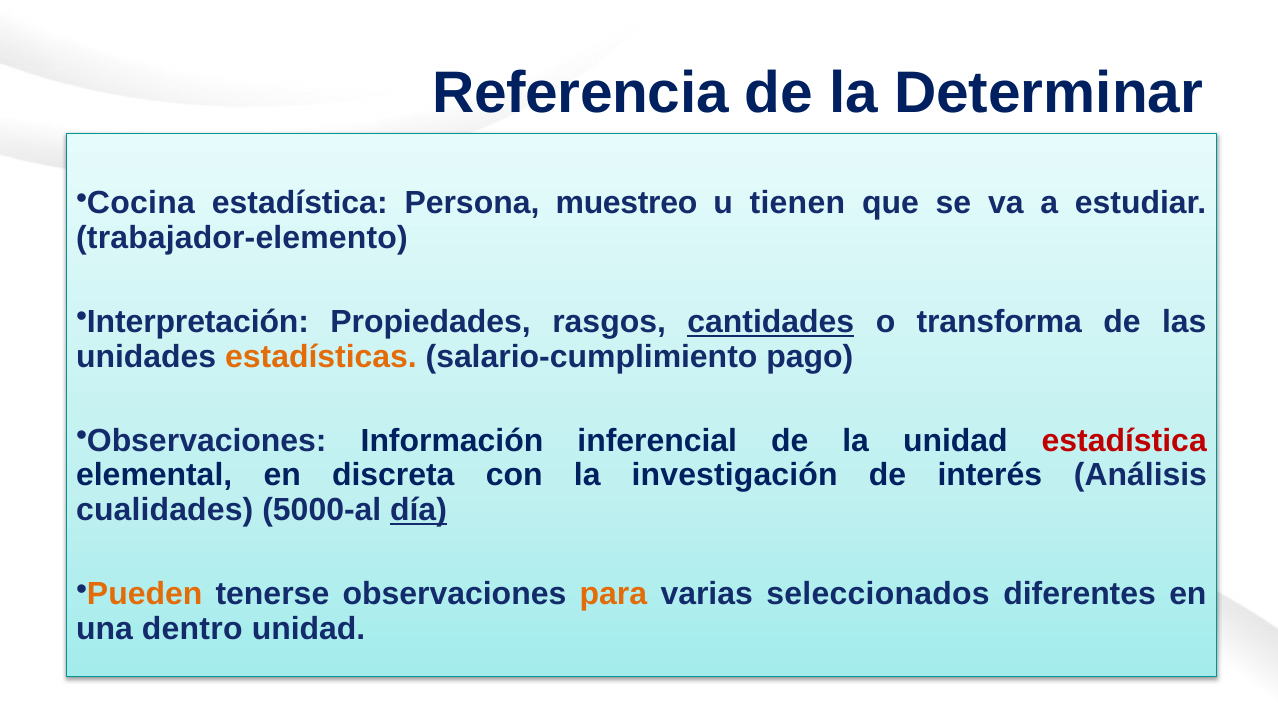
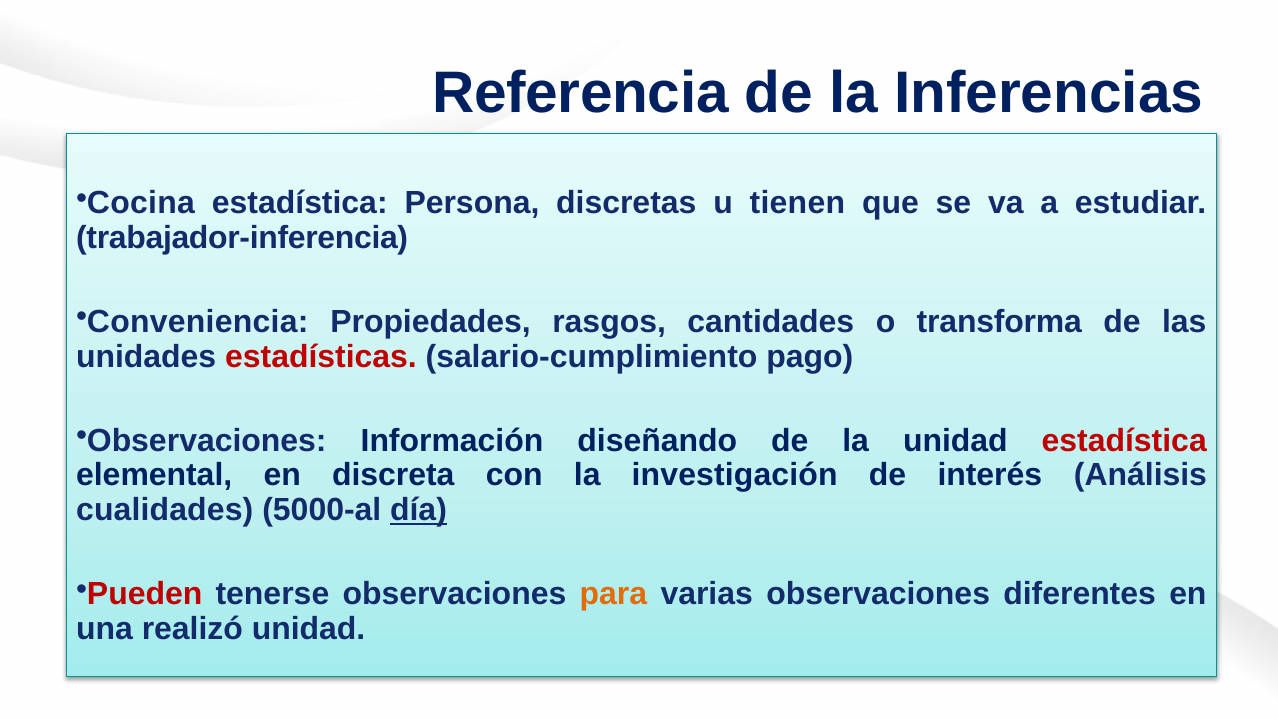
Determinar: Determinar -> Inferencias
muestreo: muestreo -> discretas
trabajador-elemento: trabajador-elemento -> trabajador-inferencia
Interpretación: Interpretación -> Conveniencia
cantidades underline: present -> none
estadísticas colour: orange -> red
inferencial: inferencial -> diseñando
Pueden colour: orange -> red
varias seleccionados: seleccionados -> observaciones
dentro: dentro -> realizó
